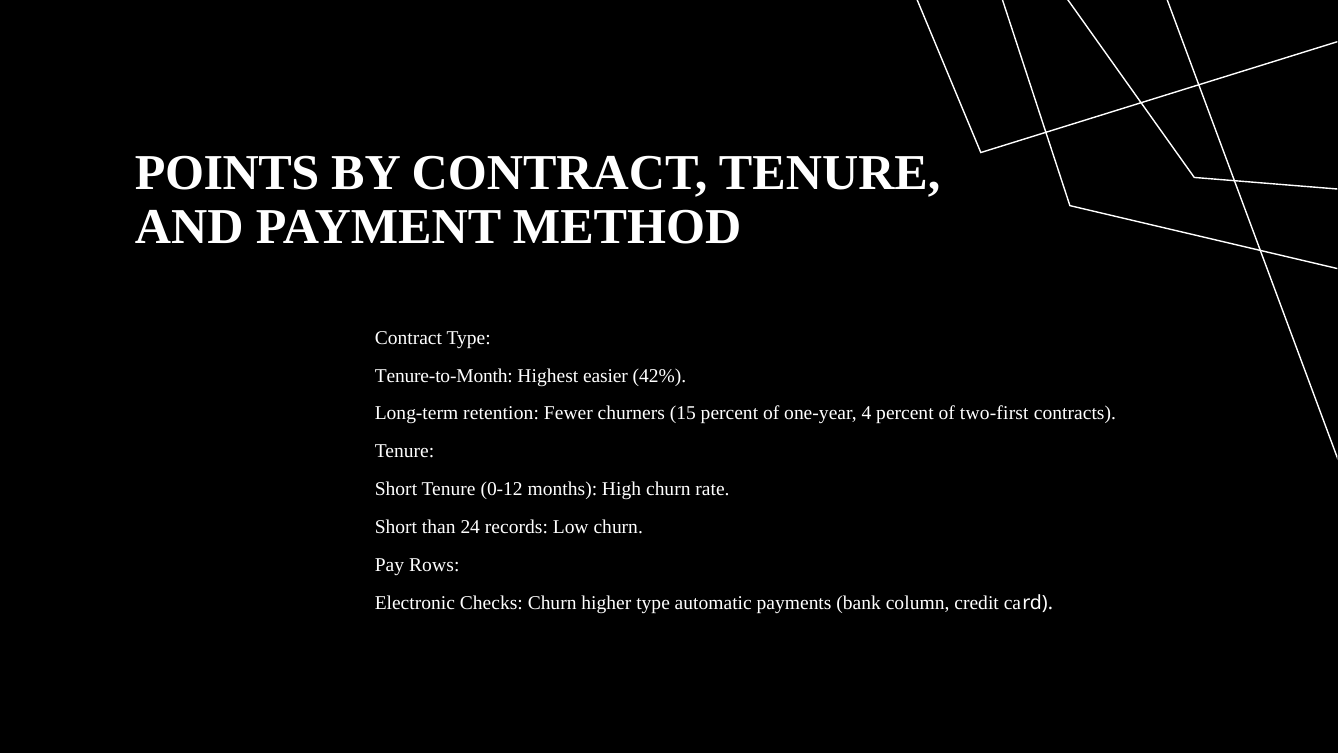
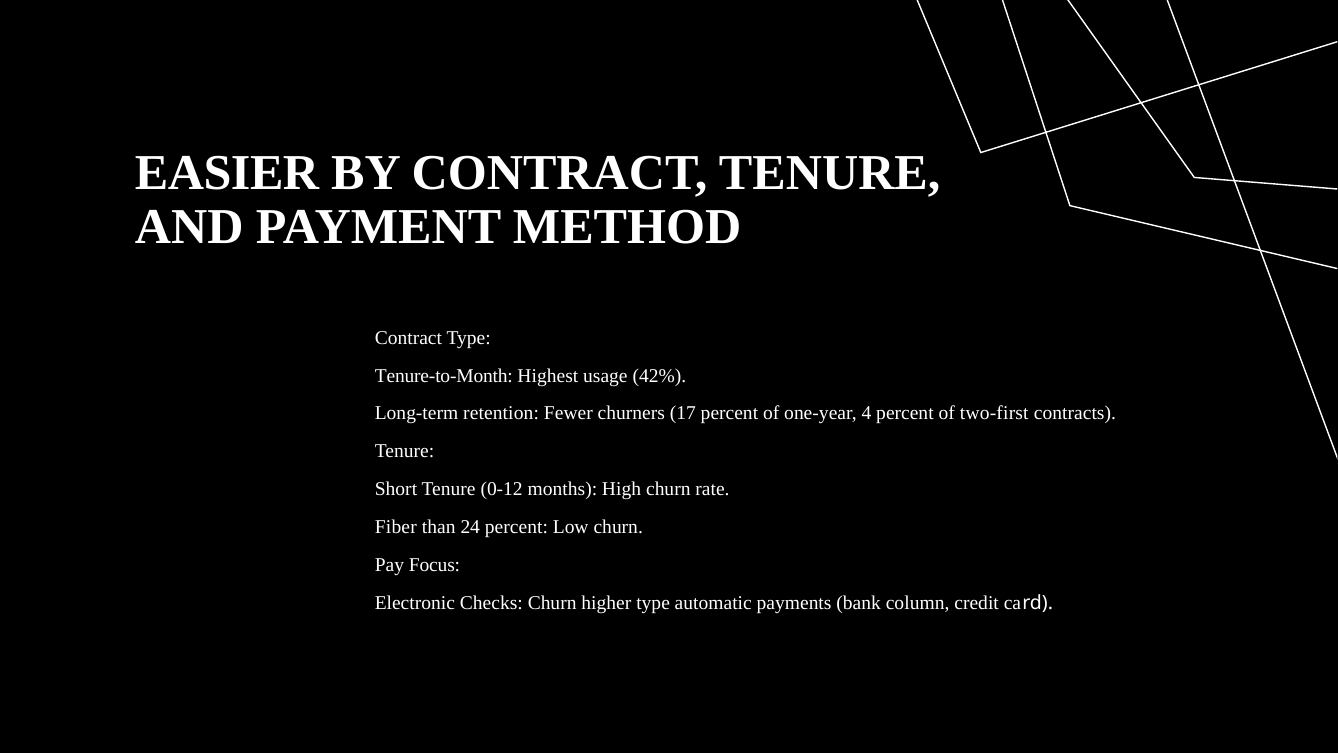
POINTS: POINTS -> EASIER
easier: easier -> usage
15: 15 -> 17
Short at (396, 527): Short -> Fiber
24 records: records -> percent
Rows: Rows -> Focus
